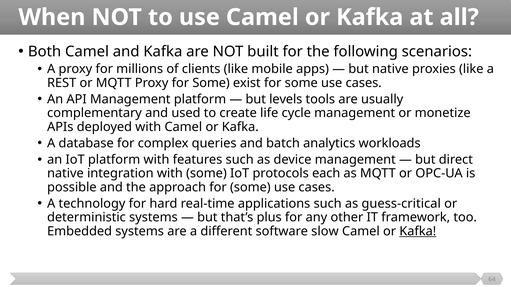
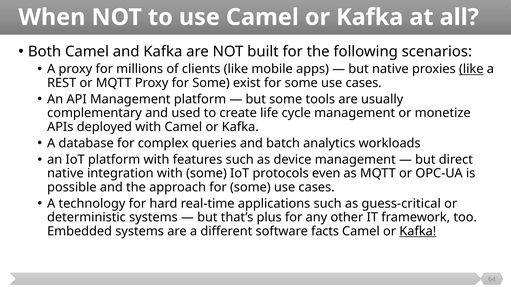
like at (471, 69) underline: none -> present
but levels: levels -> some
each: each -> even
slow: slow -> facts
